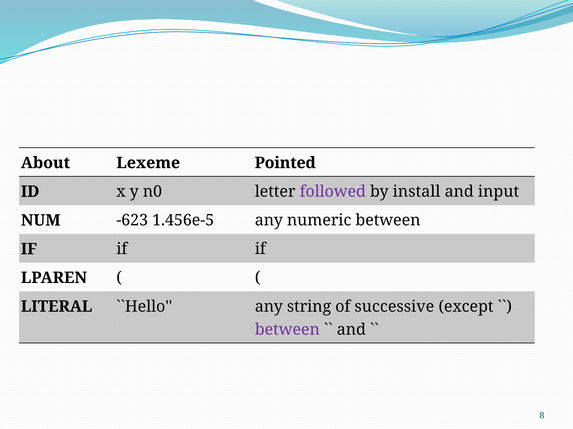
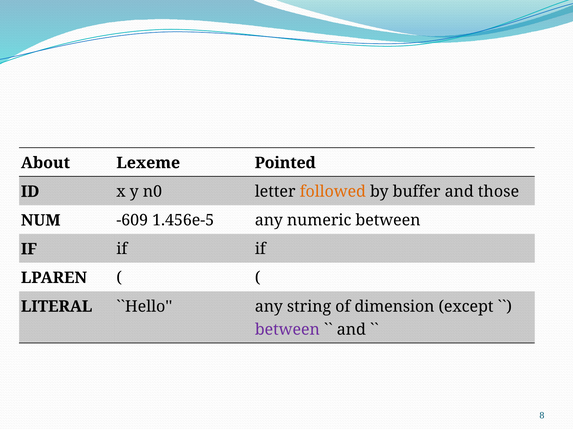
followed colour: purple -> orange
install: install -> buffer
input: input -> those
-623: -623 -> -609
successive: successive -> dimension
